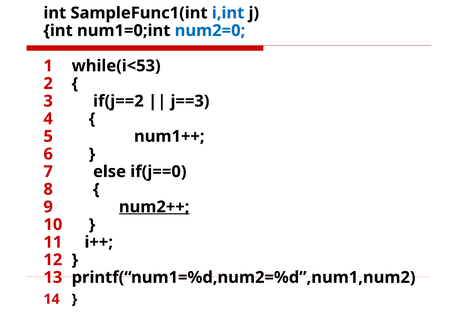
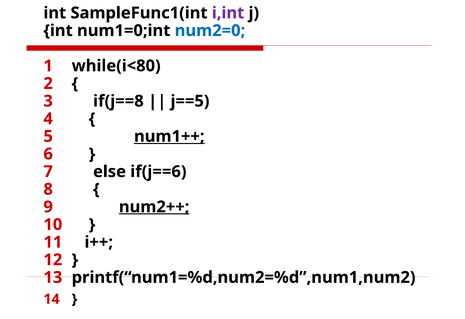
i,int colour: blue -> purple
while(i<53: while(i<53 -> while(i<80
if(j==2: if(j==2 -> if(j==8
j==3: j==3 -> j==5
num1++ underline: none -> present
if(j==0: if(j==0 -> if(j==6
